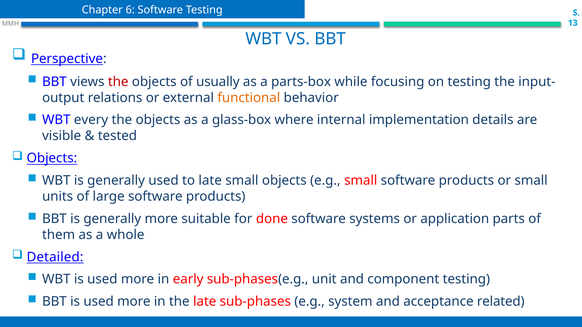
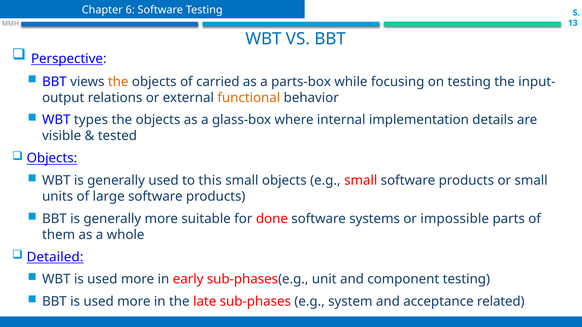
the at (118, 82) colour: red -> orange
usually: usually -> carried
every: every -> types
to late: late -> this
application: application -> impossible
